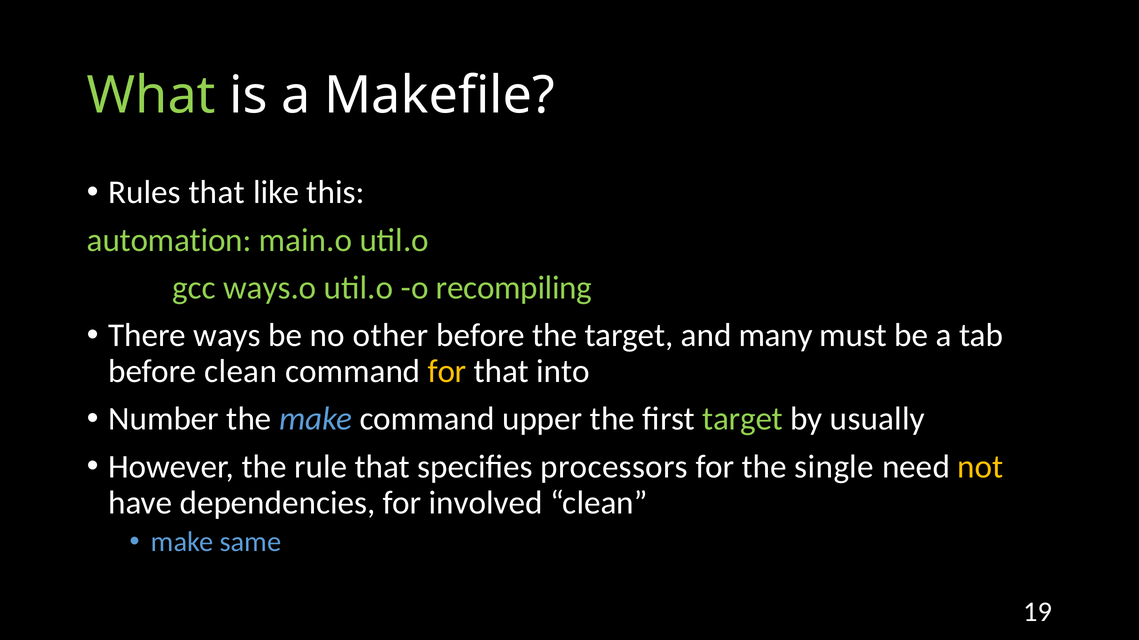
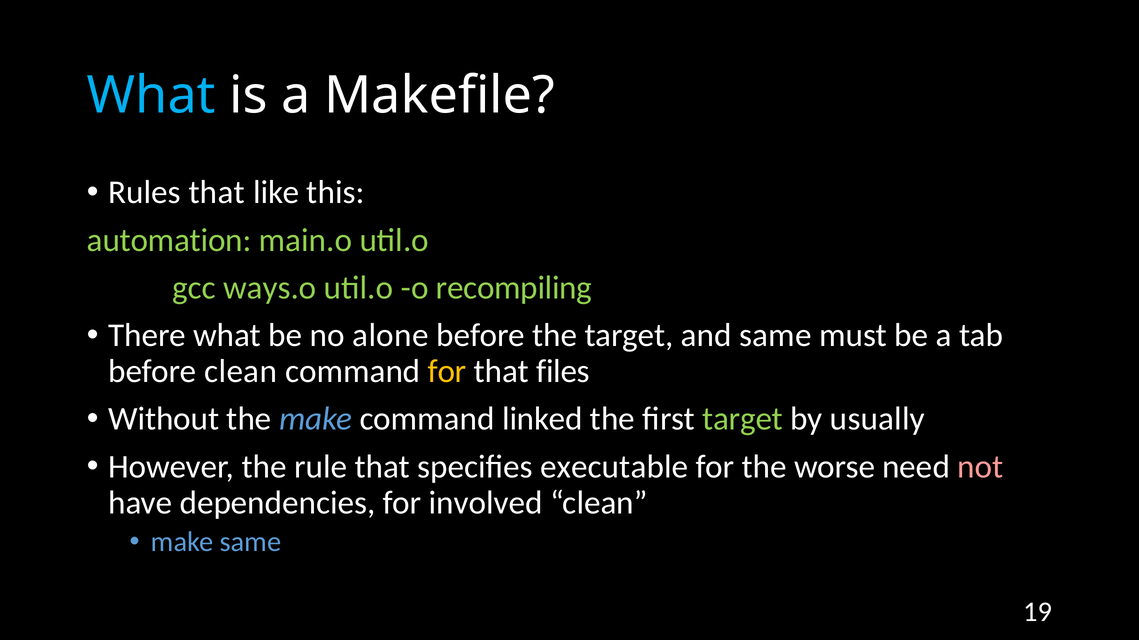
What at (151, 96) colour: light green -> light blue
There ways: ways -> what
other: other -> alone
and many: many -> same
into: into -> files
Number: Number -> Without
upper: upper -> linked
processors: processors -> executable
single: single -> worse
not colour: yellow -> pink
